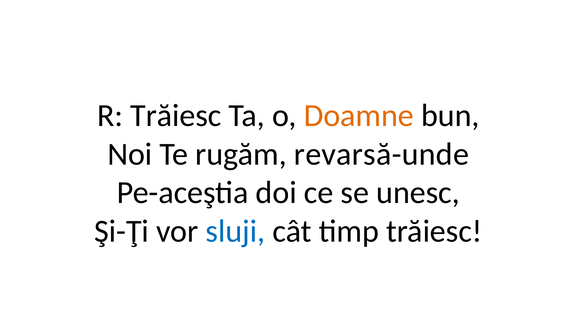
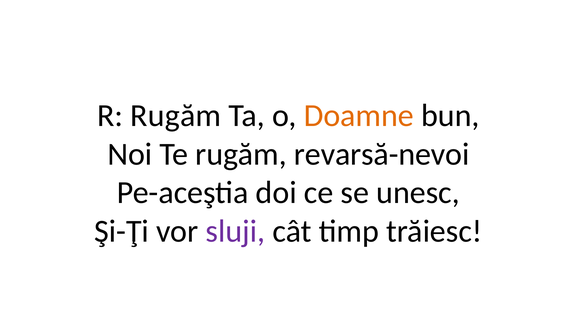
R Trăiesc: Trăiesc -> Rugăm
revarsă-unde: revarsă-unde -> revarsă-nevoi
sluji colour: blue -> purple
